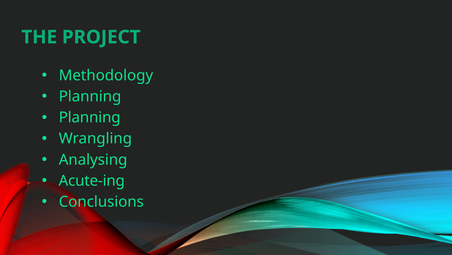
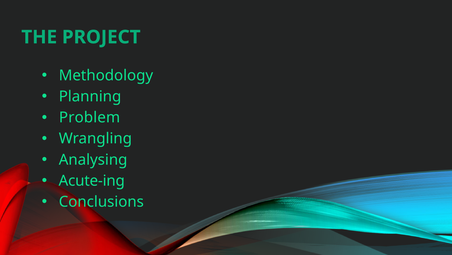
Planning at (90, 117): Planning -> Problem
